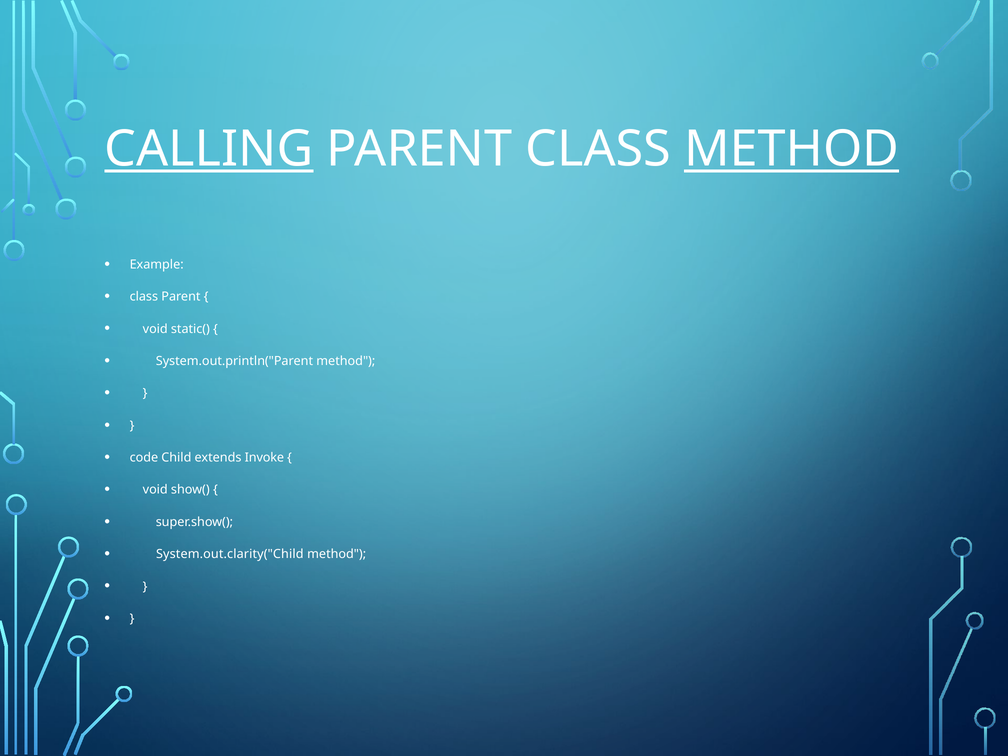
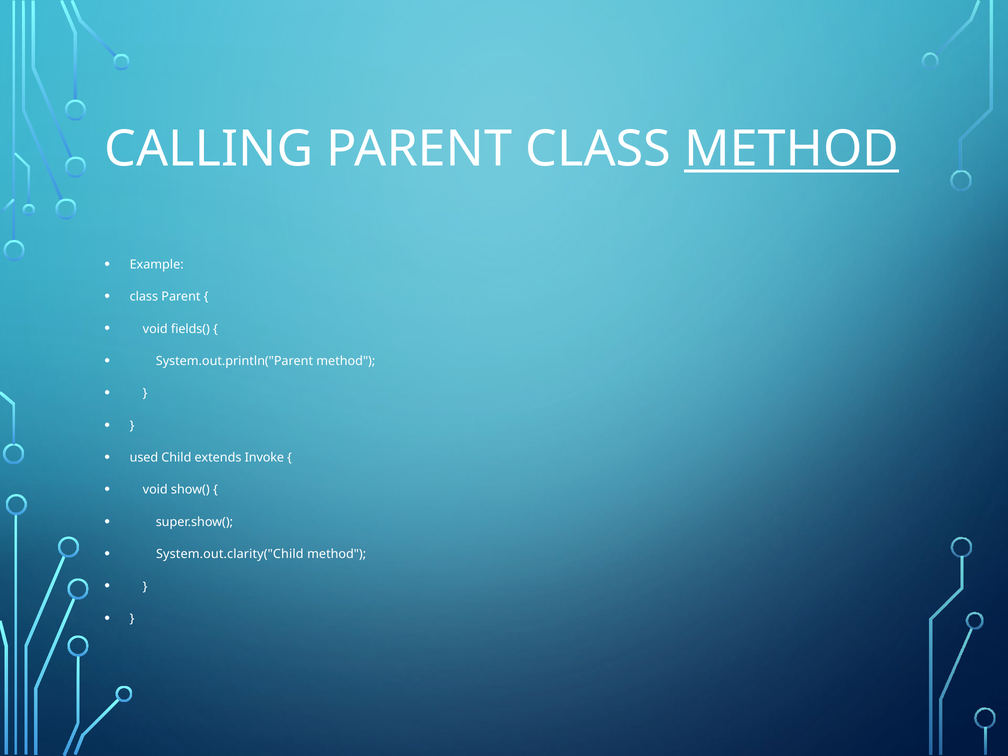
CALLING underline: present -> none
static(: static( -> fields(
code: code -> used
